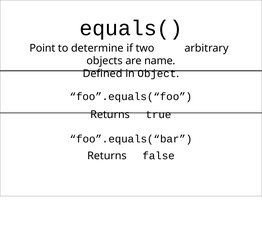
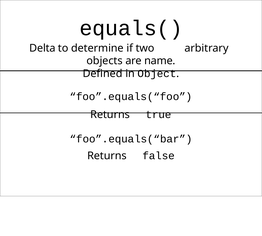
Point: Point -> Delta
